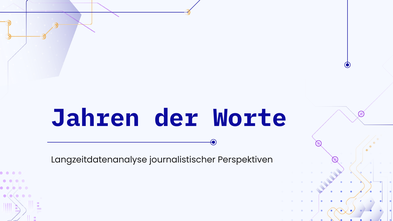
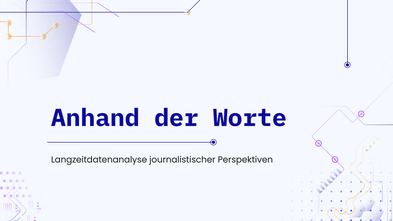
Jahren: Jahren -> Anhand
